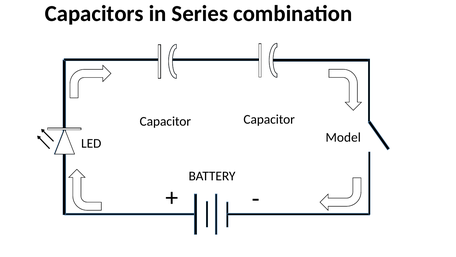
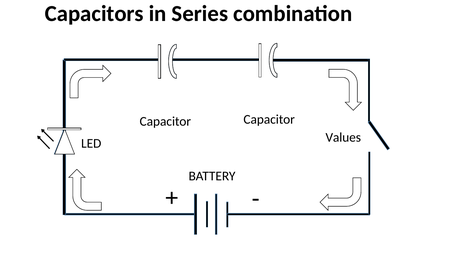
Model: Model -> Values
